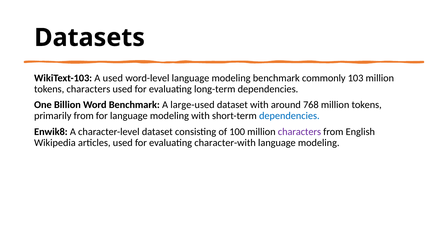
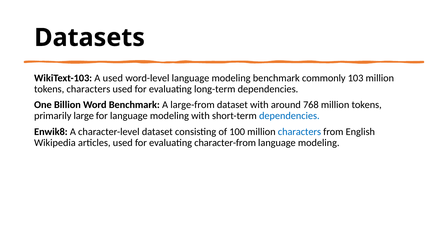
large-used: large-used -> large-from
primarily from: from -> large
characters at (299, 132) colour: purple -> blue
character-with: character-with -> character-from
